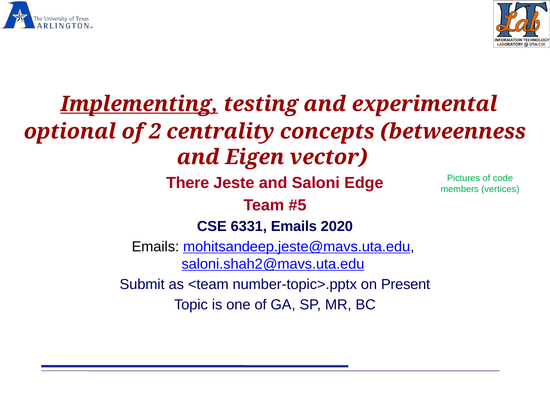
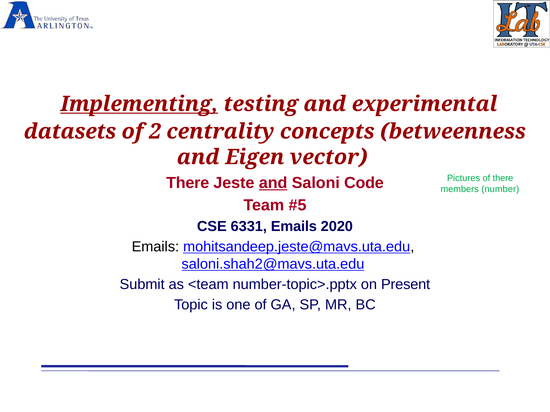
optional: optional -> datasets
of code: code -> there
and at (273, 183) underline: none -> present
Edge: Edge -> Code
vertices: vertices -> number
